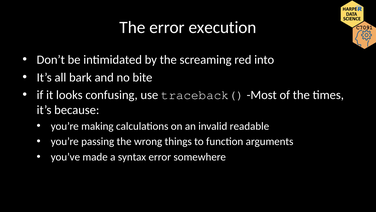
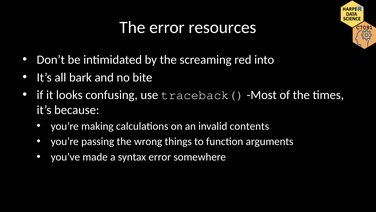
execution: execution -> resources
readable: readable -> contents
